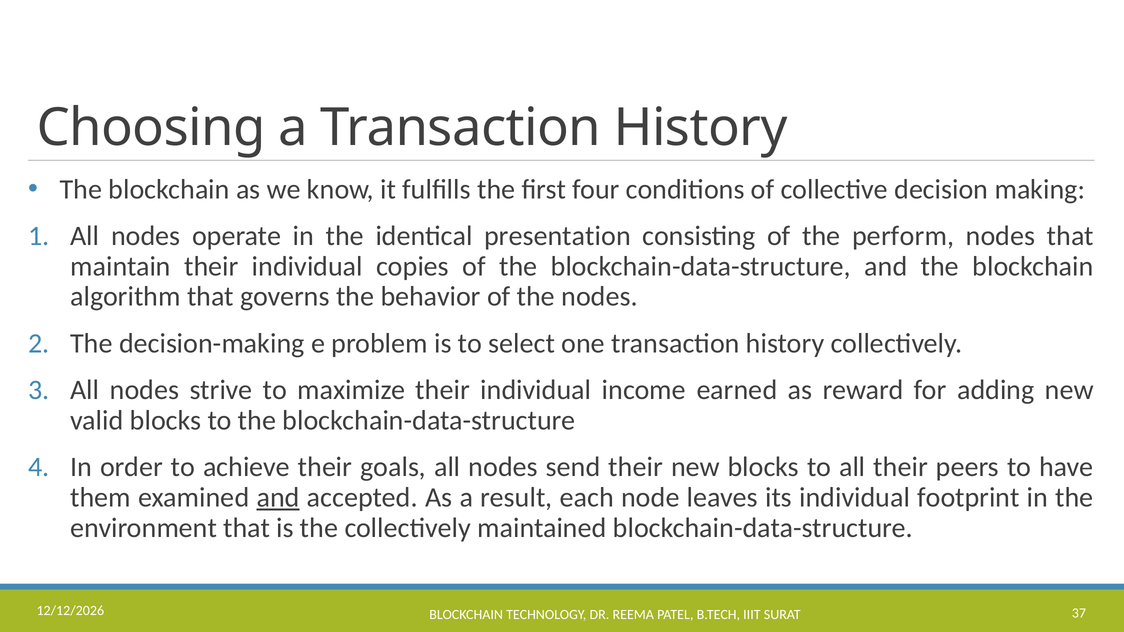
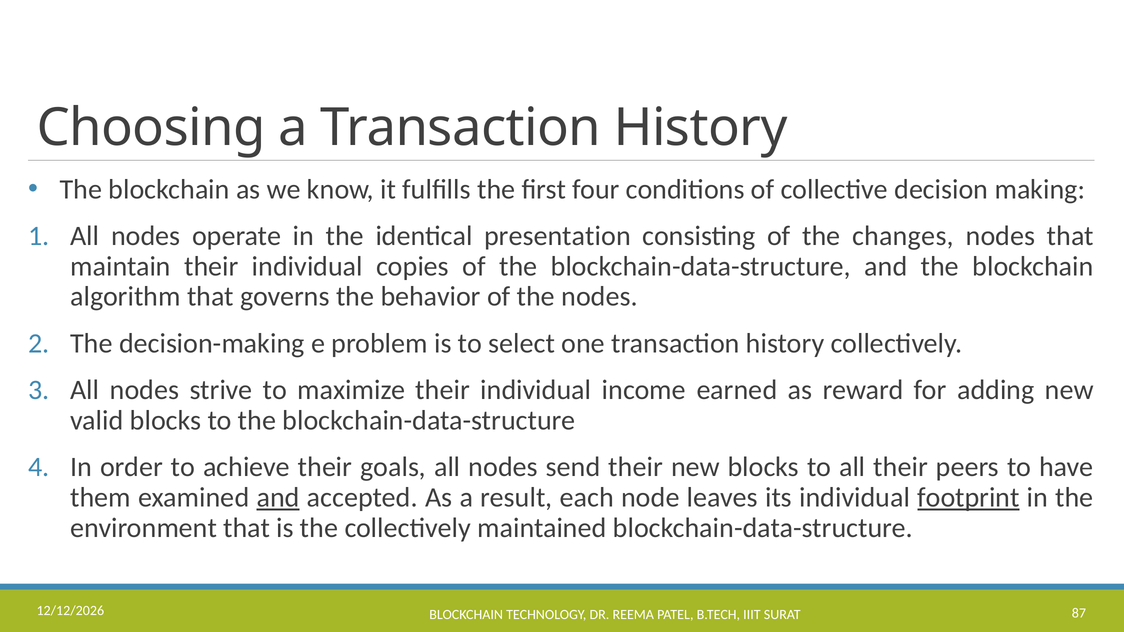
perform: perform -> changes
footprint underline: none -> present
37: 37 -> 87
